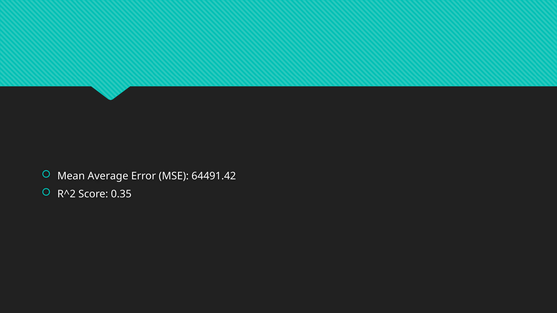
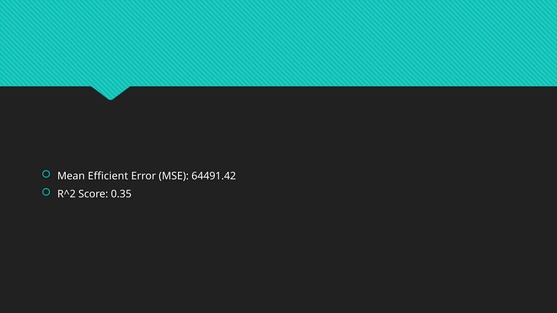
Average: Average -> Efficient
